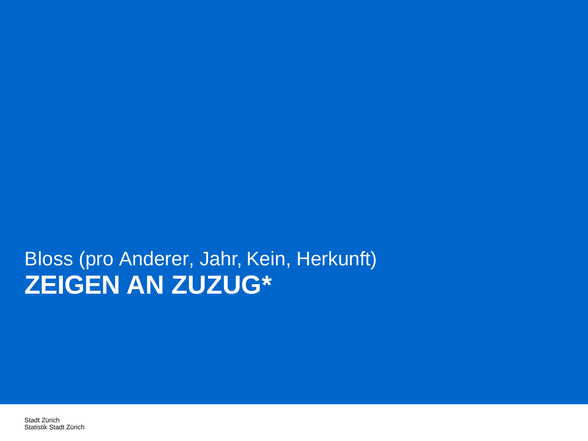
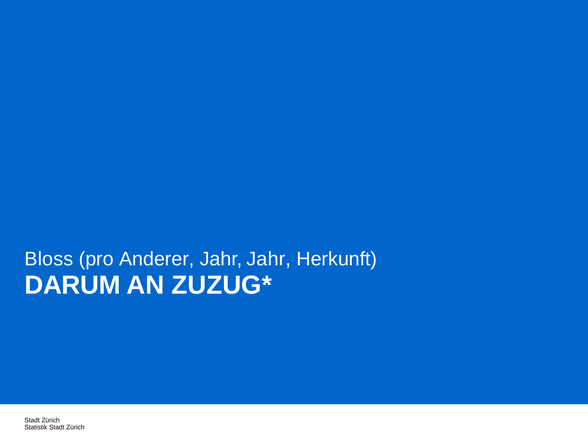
Jahr Kein: Kein -> Jahr
ZEIGEN: ZEIGEN -> DARUM
